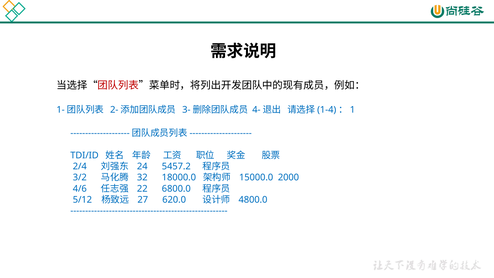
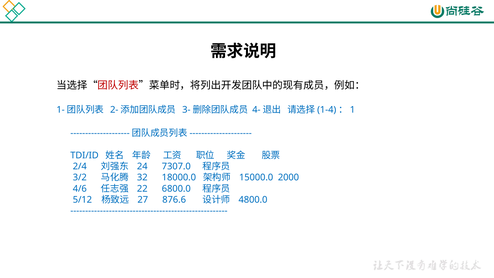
5457.2: 5457.2 -> 7307.0
620.0: 620.0 -> 876.6
